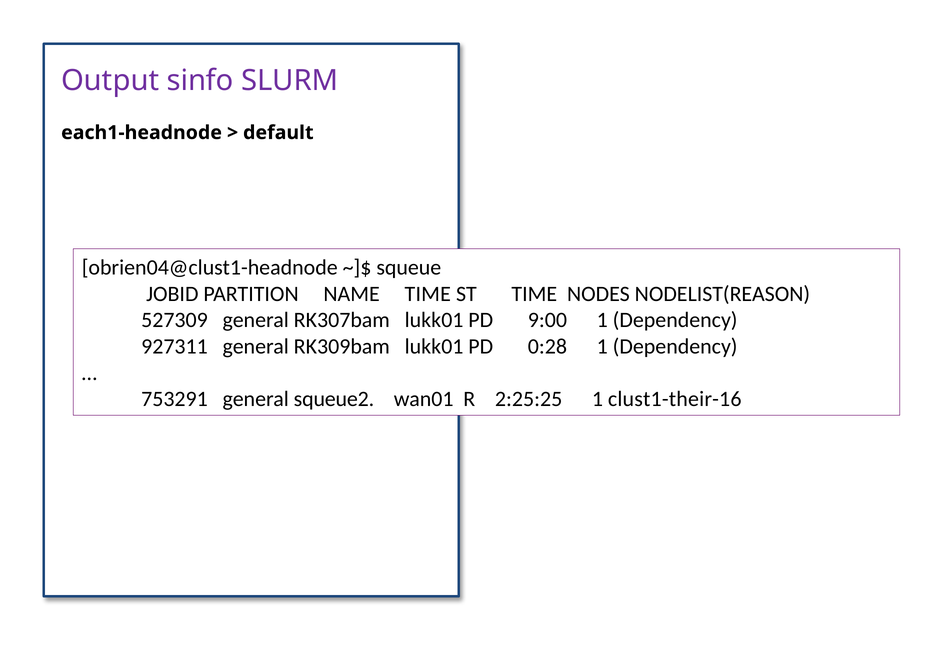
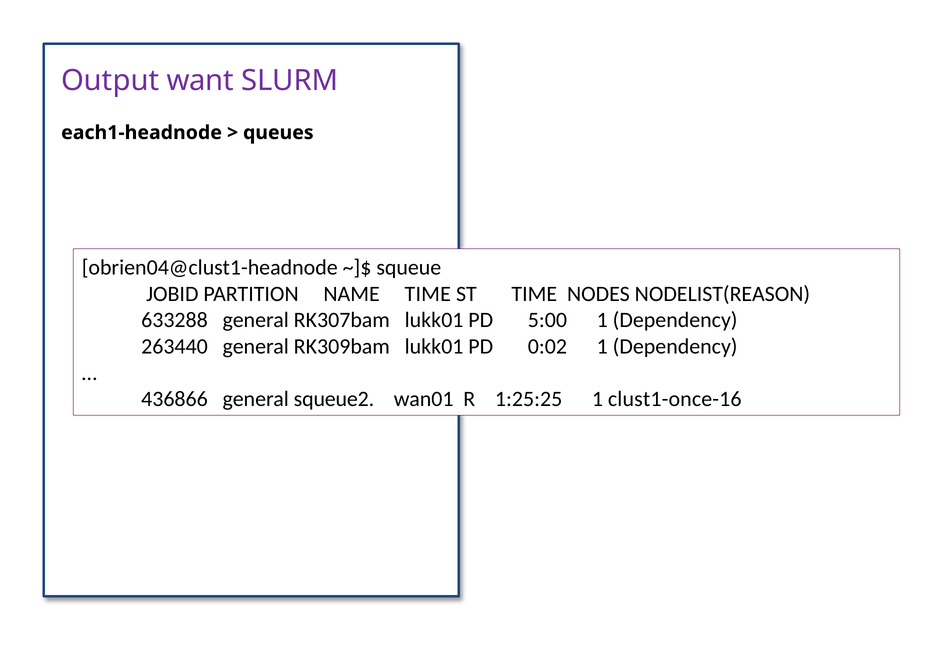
sinfo: sinfo -> want
default: default -> queues
527309: 527309 -> 633288
9:00: 9:00 -> 5:00
927311: 927311 -> 263440
0:28: 0:28 -> 0:02
753291: 753291 -> 436866
2:25:25: 2:25:25 -> 1:25:25
clust1-their-16: clust1-their-16 -> clust1-once-16
